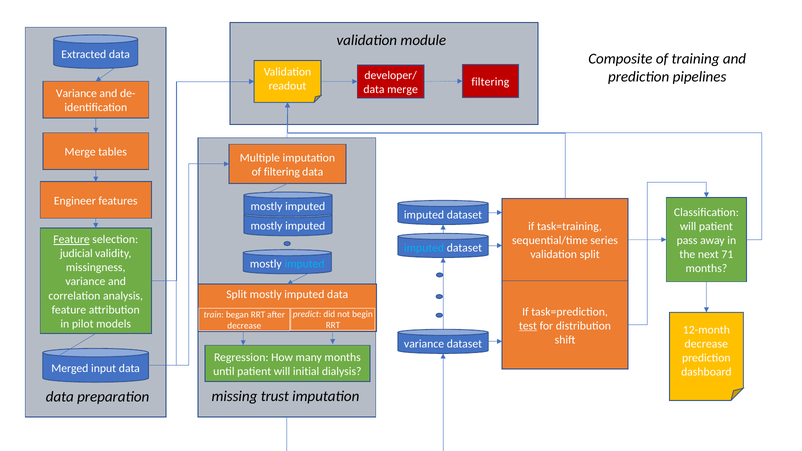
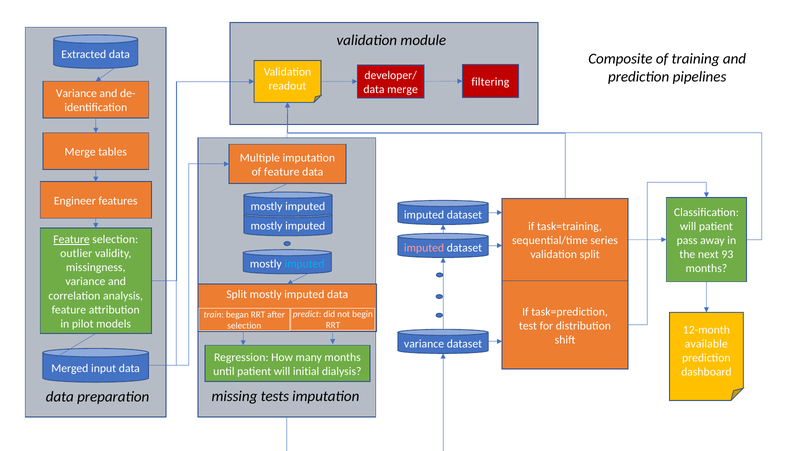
of filtering: filtering -> feature
imputed at (424, 248) colour: light blue -> pink
judicial: judicial -> outlier
71: 71 -> 93
test underline: present -> none
decrease at (244, 326): decrease -> selection
decrease at (706, 344): decrease -> available
trust: trust -> tests
